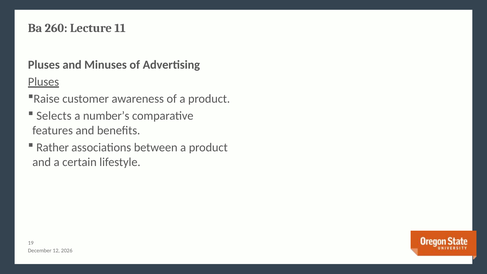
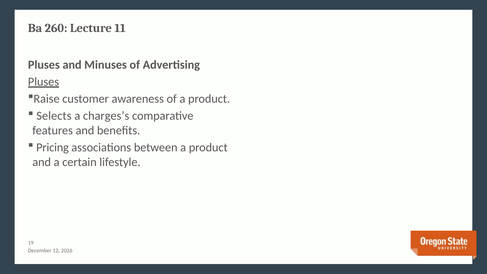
number’s: number’s -> charges’s
Rather: Rather -> Pricing
